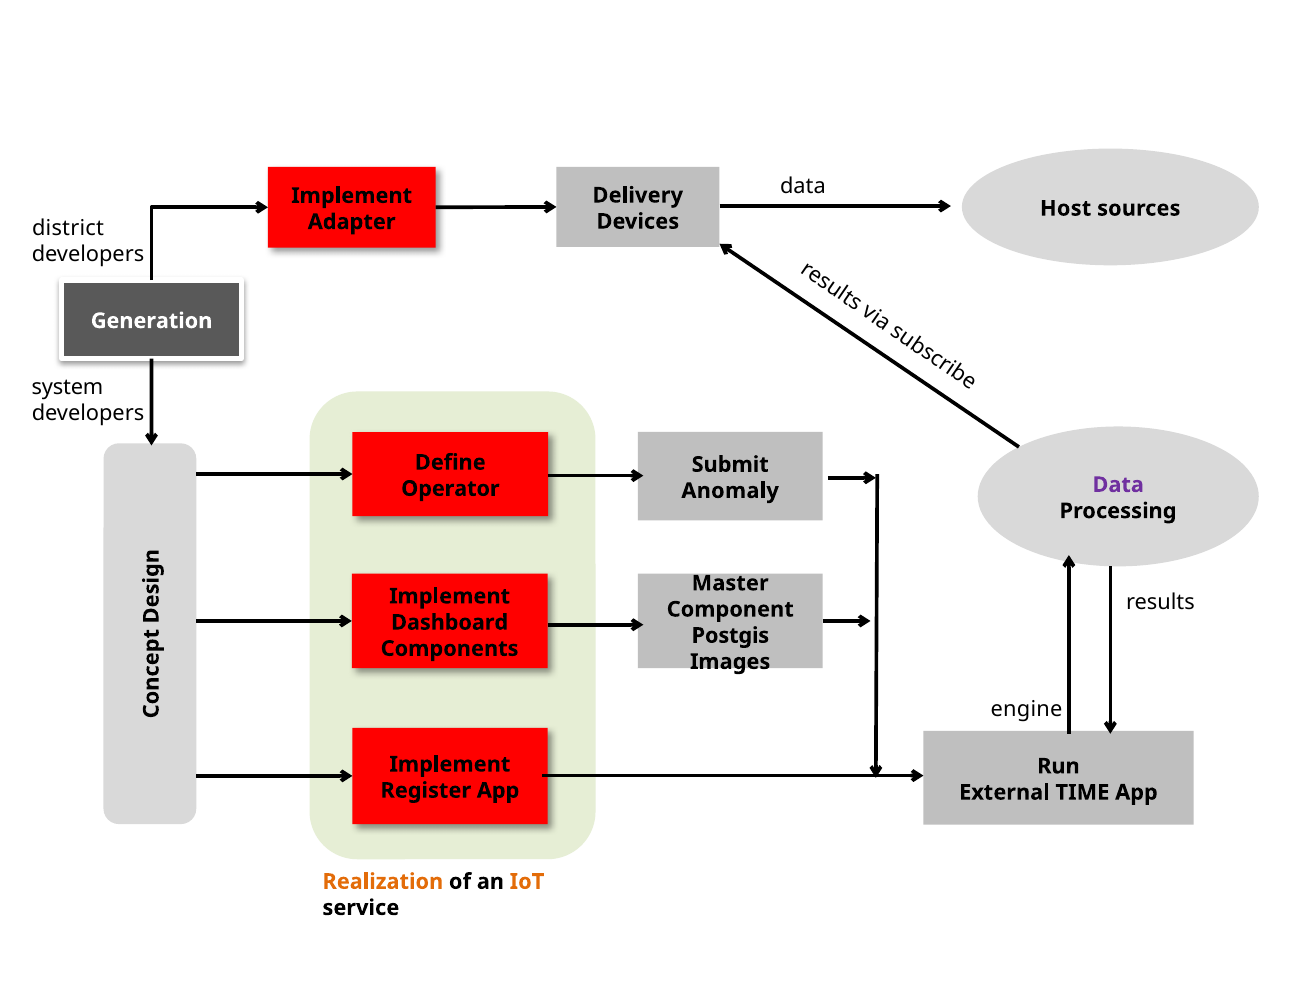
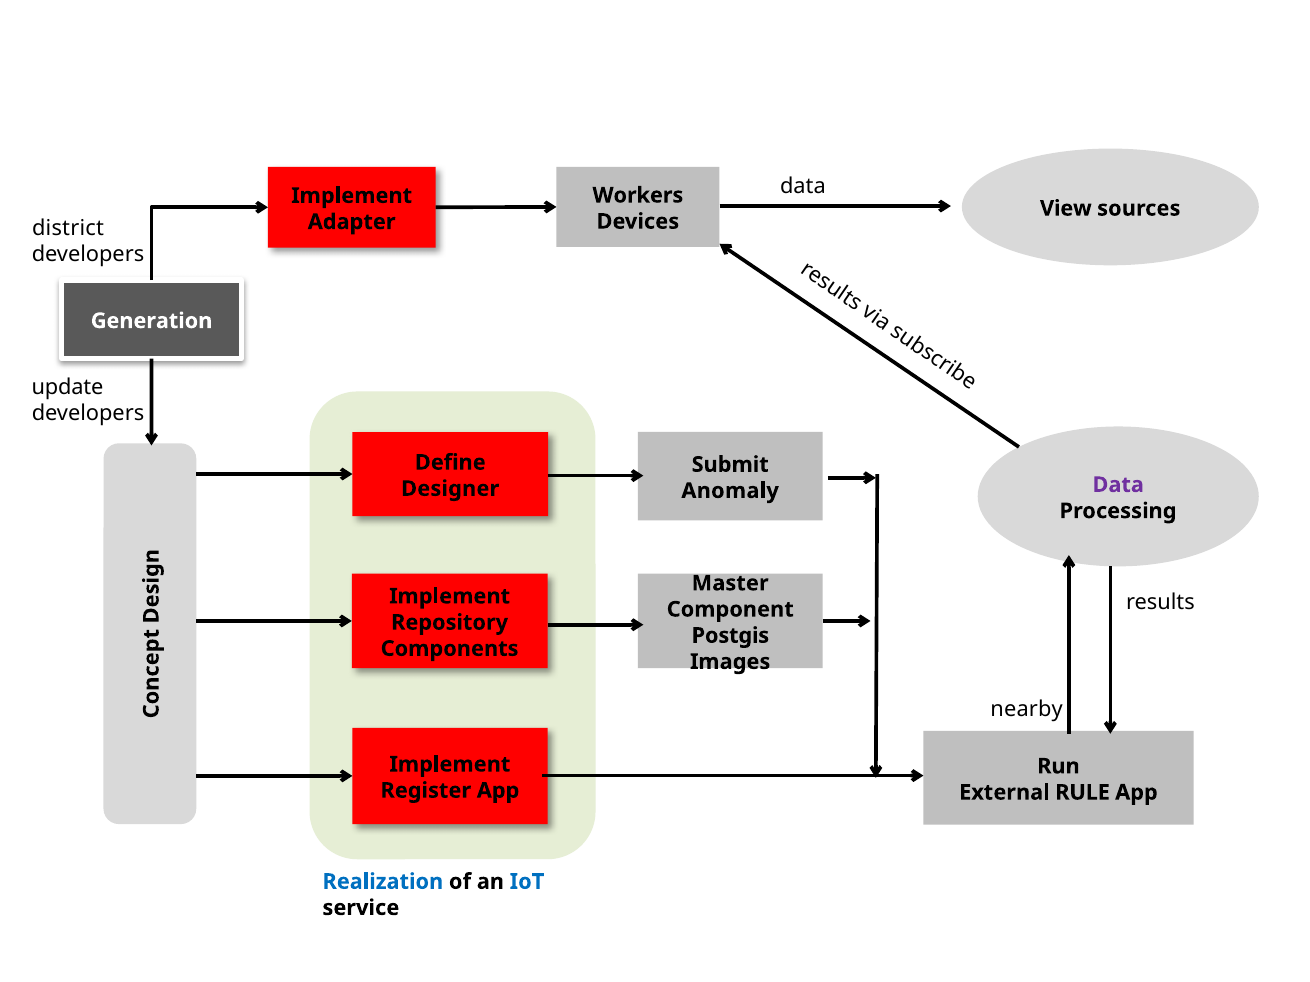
Delivery: Delivery -> Workers
Host: Host -> View
system: system -> update
Operator: Operator -> Designer
Dashboard: Dashboard -> Repository
engine: engine -> nearby
TIME: TIME -> RULE
Realization colour: orange -> blue
IoT colour: orange -> blue
